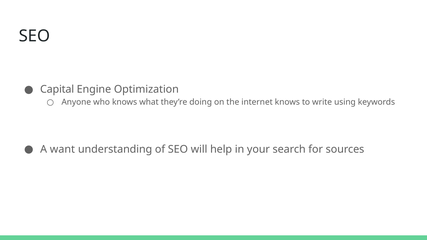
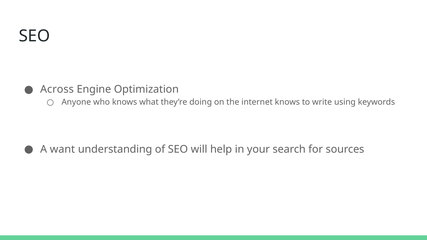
Capital: Capital -> Across
